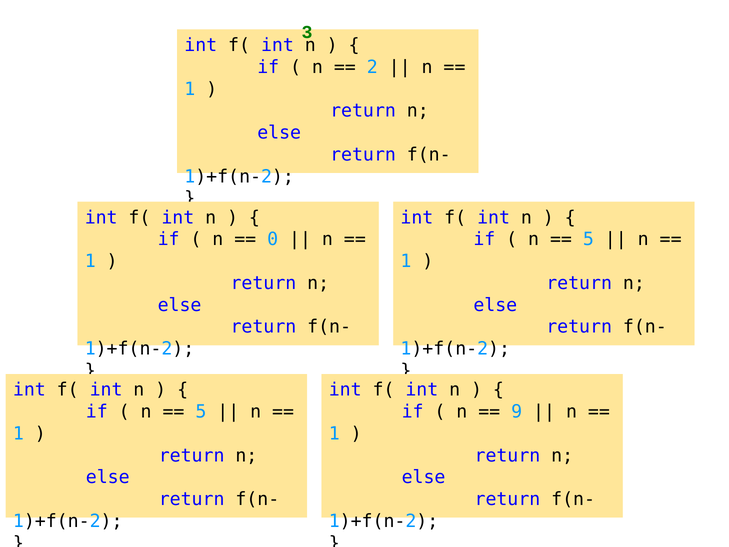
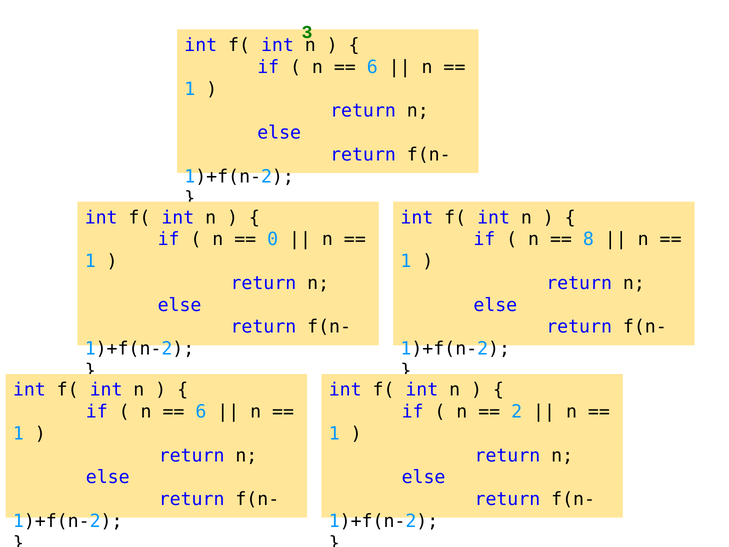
2 at (372, 67): 2 -> 6
5 at (588, 239): 5 -> 8
5 at (201, 412): 5 -> 6
9: 9 -> 2
